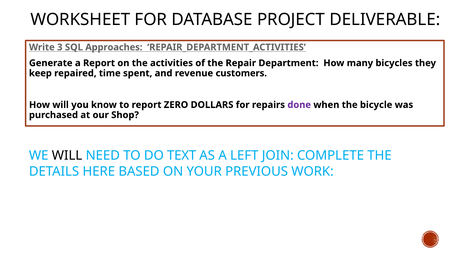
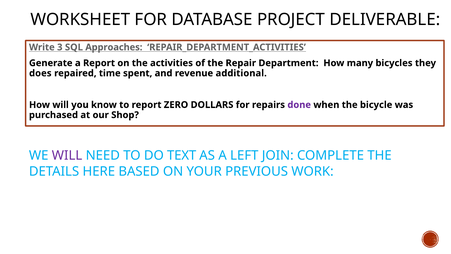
keep: keep -> does
customers: customers -> additional
WILL at (67, 155) colour: black -> purple
